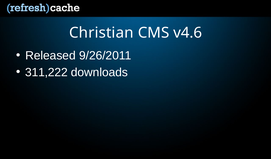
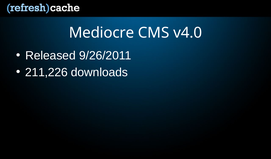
Christian: Christian -> Mediocre
v4.6: v4.6 -> v4.0
311,222: 311,222 -> 211,226
